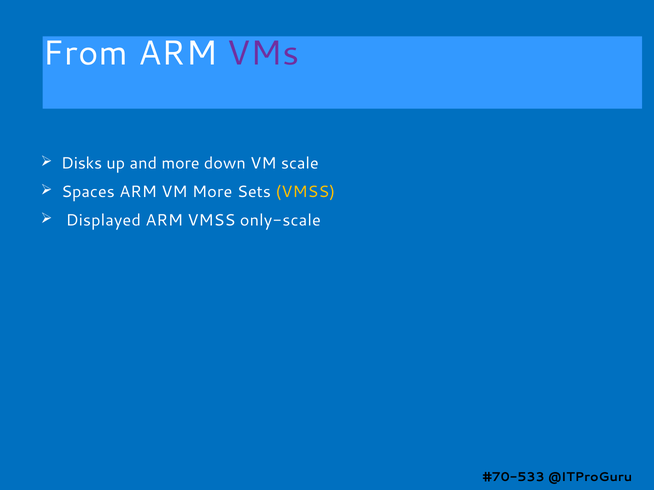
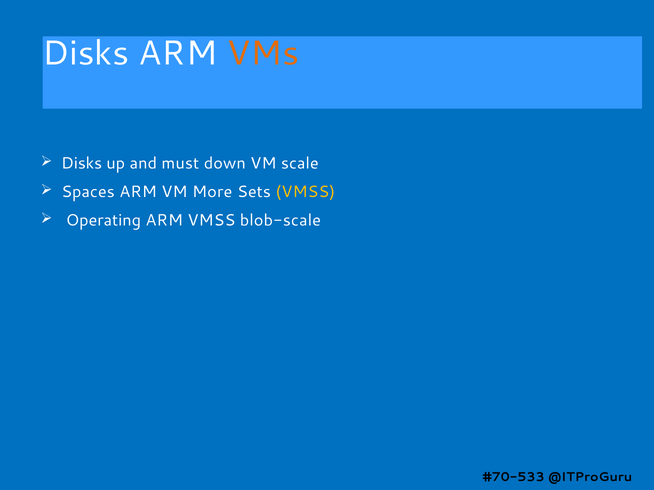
From at (85, 53): From -> Disks
VMs colour: purple -> orange
and more: more -> must
Displayed: Displayed -> Operating
only-scale: only-scale -> blob-scale
